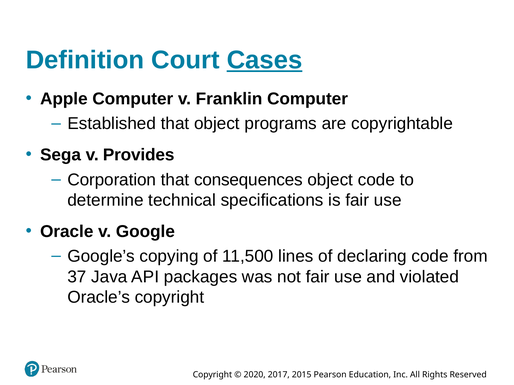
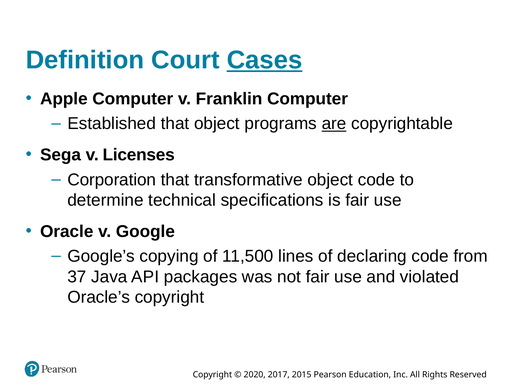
are underline: none -> present
Provides: Provides -> Licenses
consequences: consequences -> transformative
